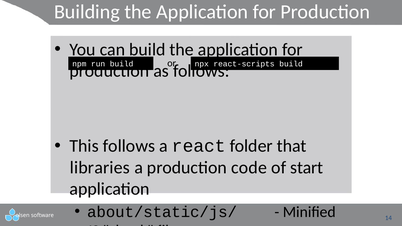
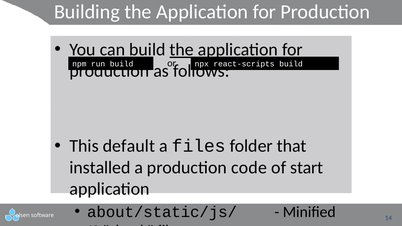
the at (182, 50) underline: none -> present
This follows: follows -> default
a react: react -> files
libraries: libraries -> installed
